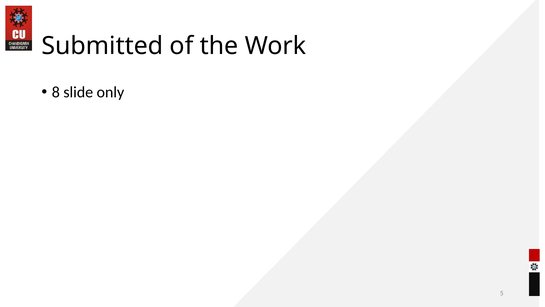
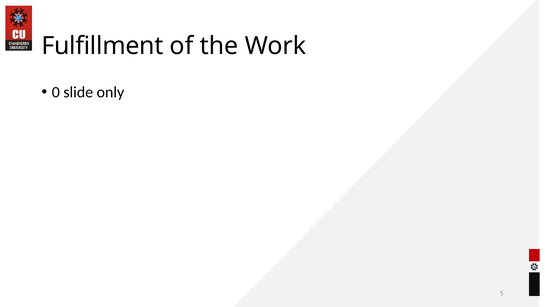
Submitted: Submitted -> Fulfillment
8: 8 -> 0
